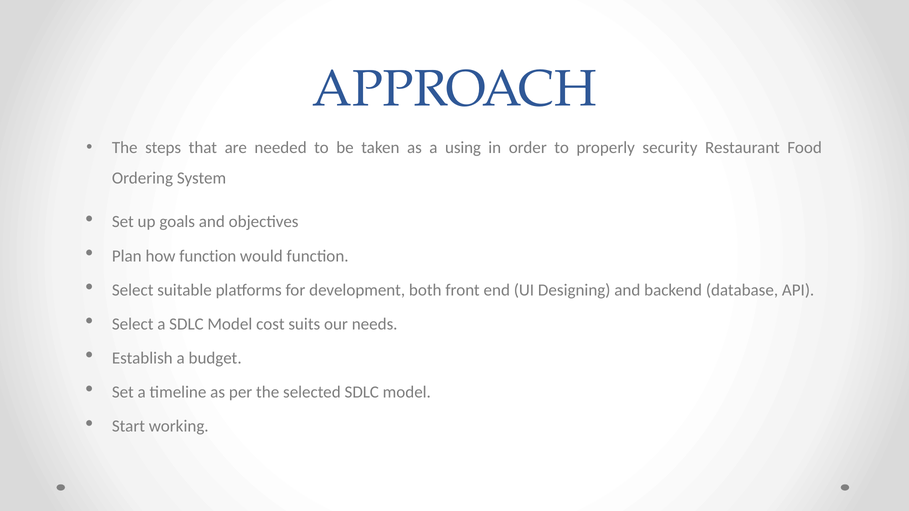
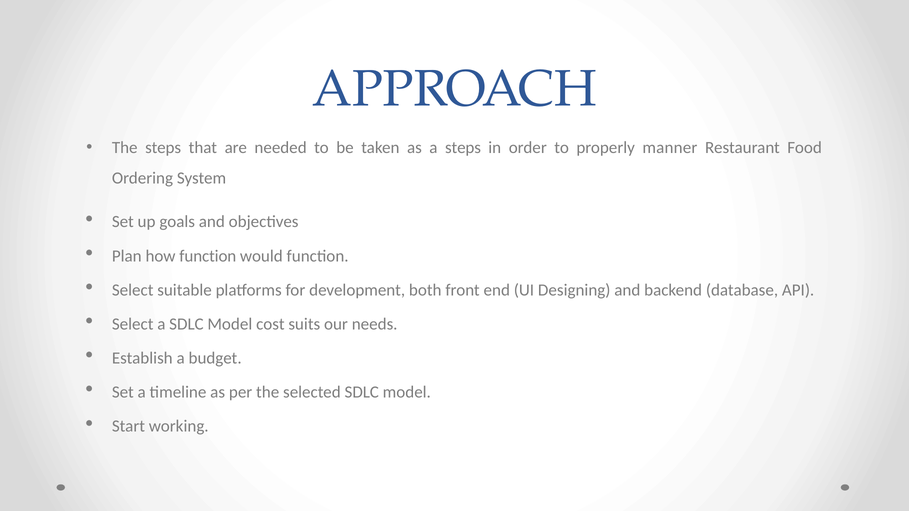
a using: using -> steps
security: security -> manner
